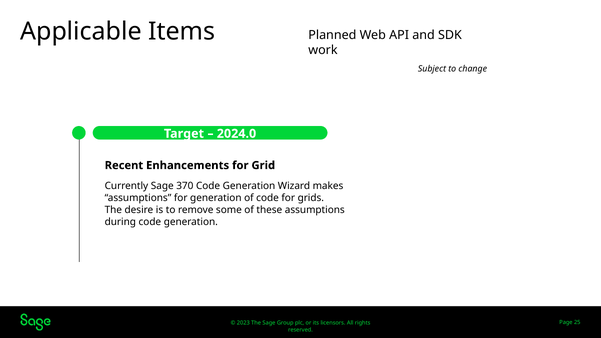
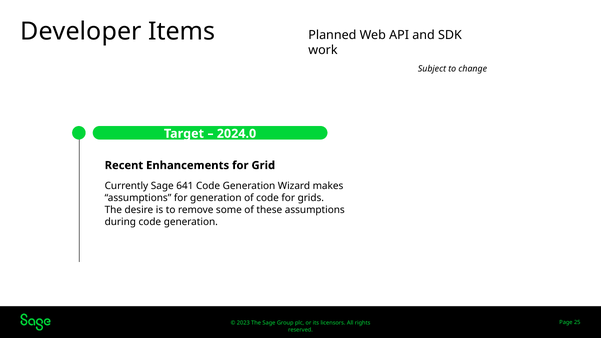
Applicable: Applicable -> Developer
370: 370 -> 641
